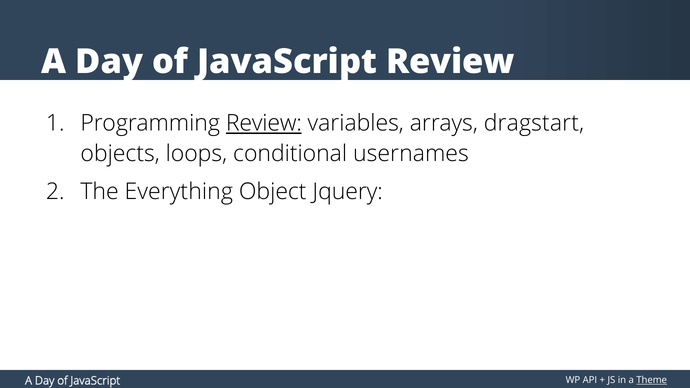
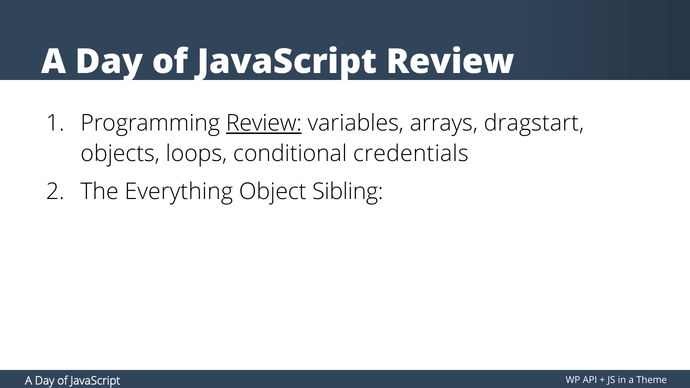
usernames: usernames -> credentials
Jquery: Jquery -> Sibling
Theme underline: present -> none
